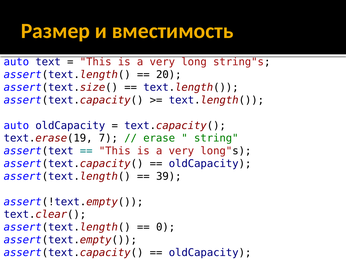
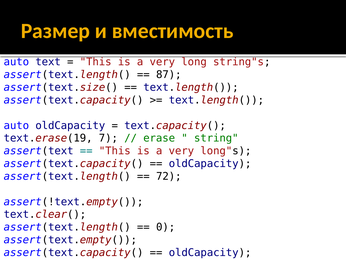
20: 20 -> 87
39: 39 -> 72
